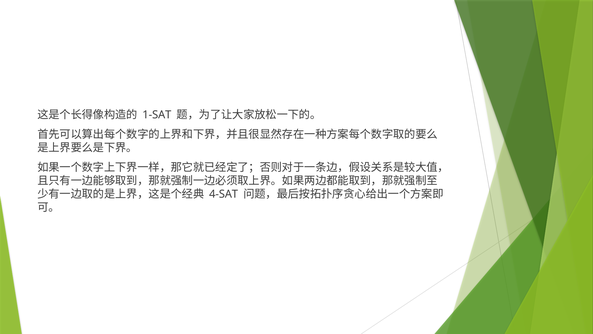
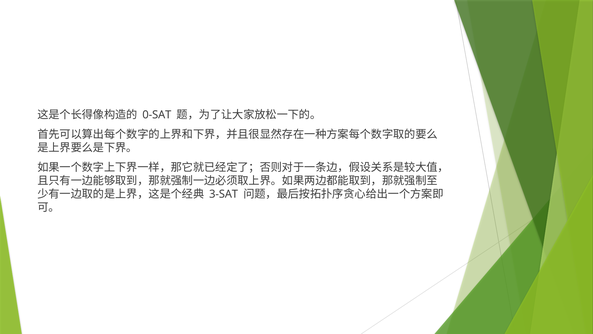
1-SAT: 1-SAT -> 0-SAT
4-SAT: 4-SAT -> 3-SAT
